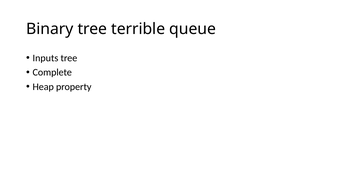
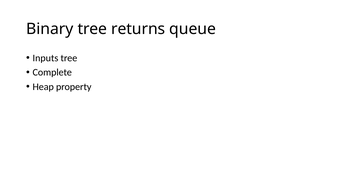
terrible: terrible -> returns
